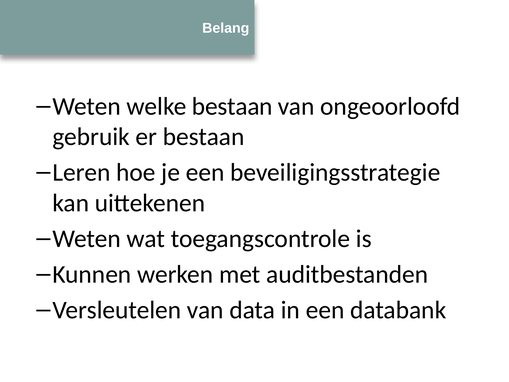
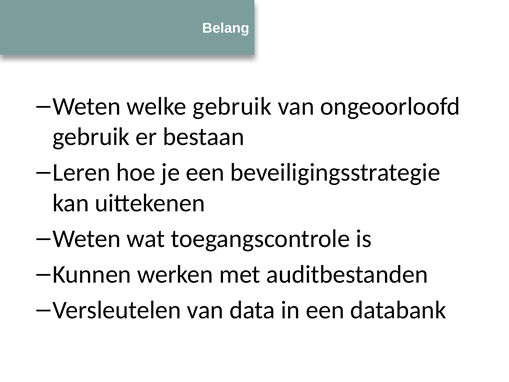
welke bestaan: bestaan -> gebruik
